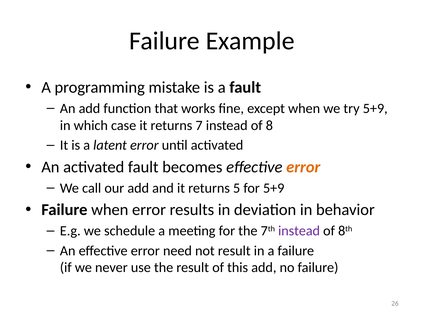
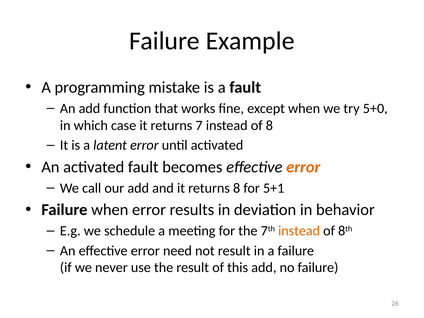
try 5+9: 5+9 -> 5+0
returns 5: 5 -> 8
for 5+9: 5+9 -> 5+1
instead at (299, 231) colour: purple -> orange
